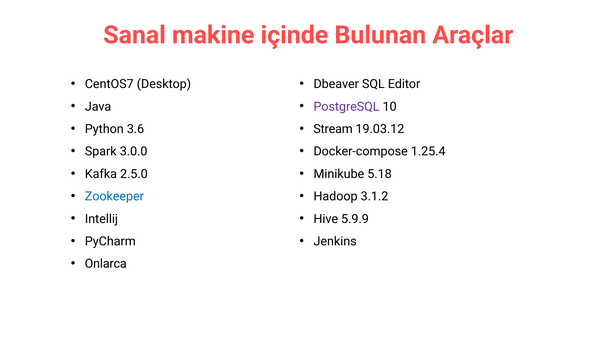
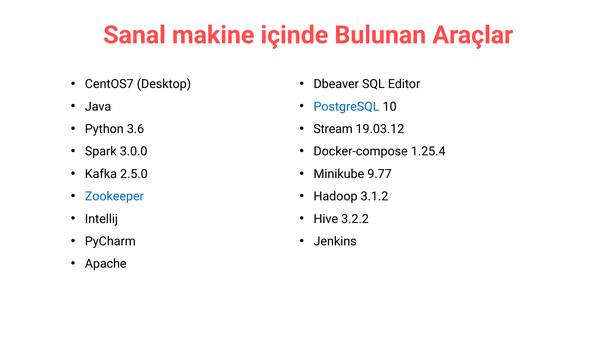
PostgreSQL colour: purple -> blue
5.18: 5.18 -> 9.77
5.9.9: 5.9.9 -> 3.2.2
Onlarca: Onlarca -> Apache
